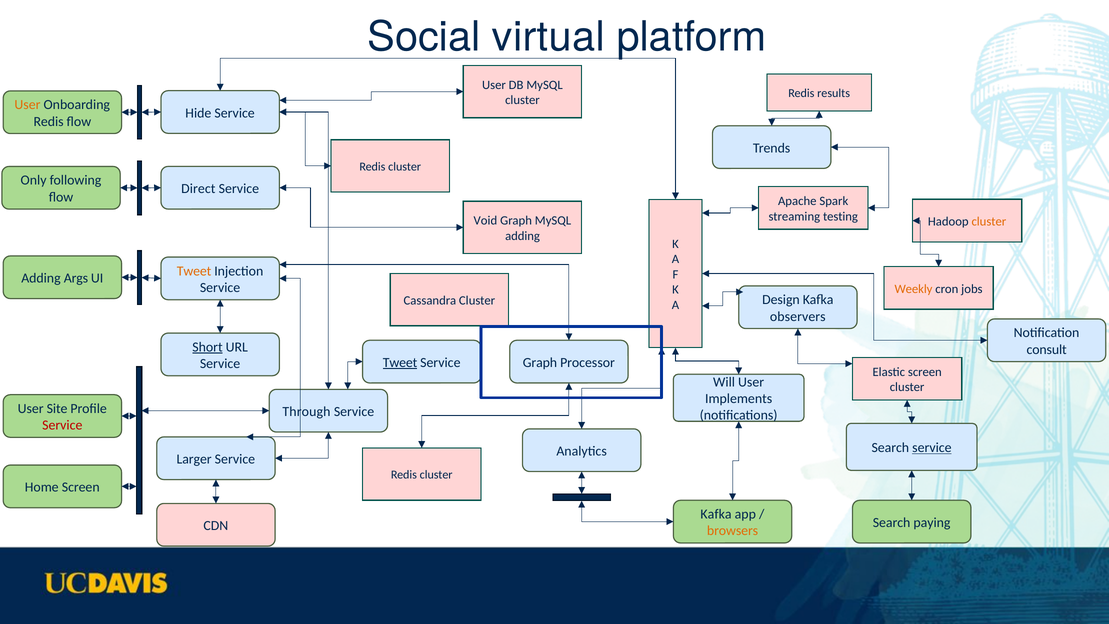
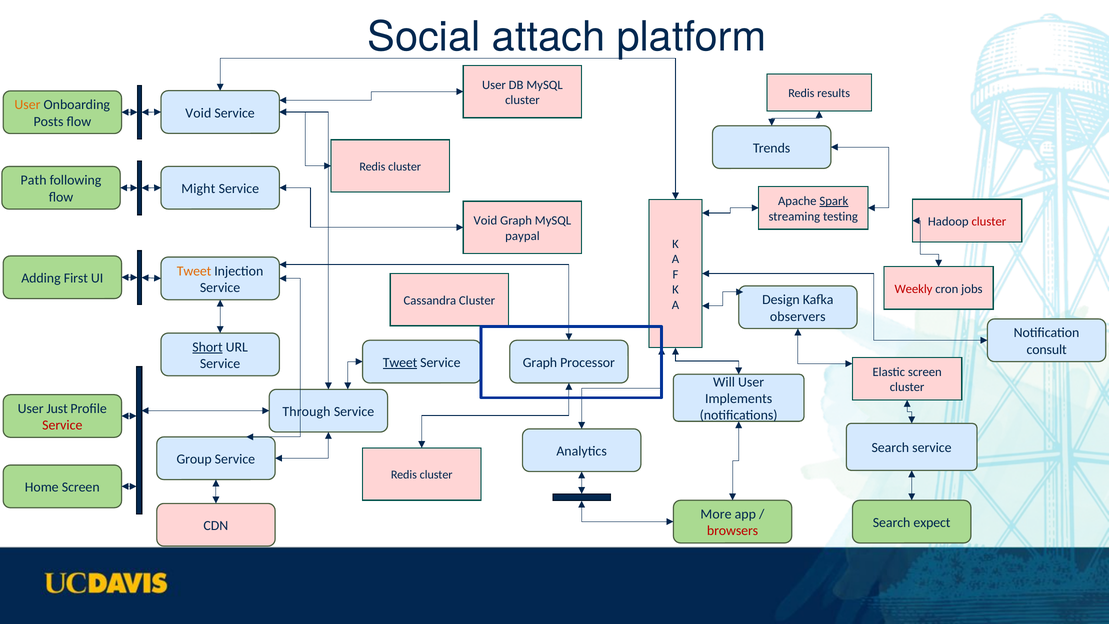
virtual: virtual -> attach
Hide at (198, 113): Hide -> Void
Redis at (49, 121): Redis -> Posts
Only: Only -> Path
Direct: Direct -> Might
Spark underline: none -> present
cluster at (989, 221) colour: orange -> red
adding at (523, 236): adding -> paypal
Args: Args -> First
Weekly colour: orange -> red
Site: Site -> Just
service at (932, 448) underline: present -> none
Larger: Larger -> Group
Kafka at (716, 514): Kafka -> More
paying: paying -> expect
browsers colour: orange -> red
